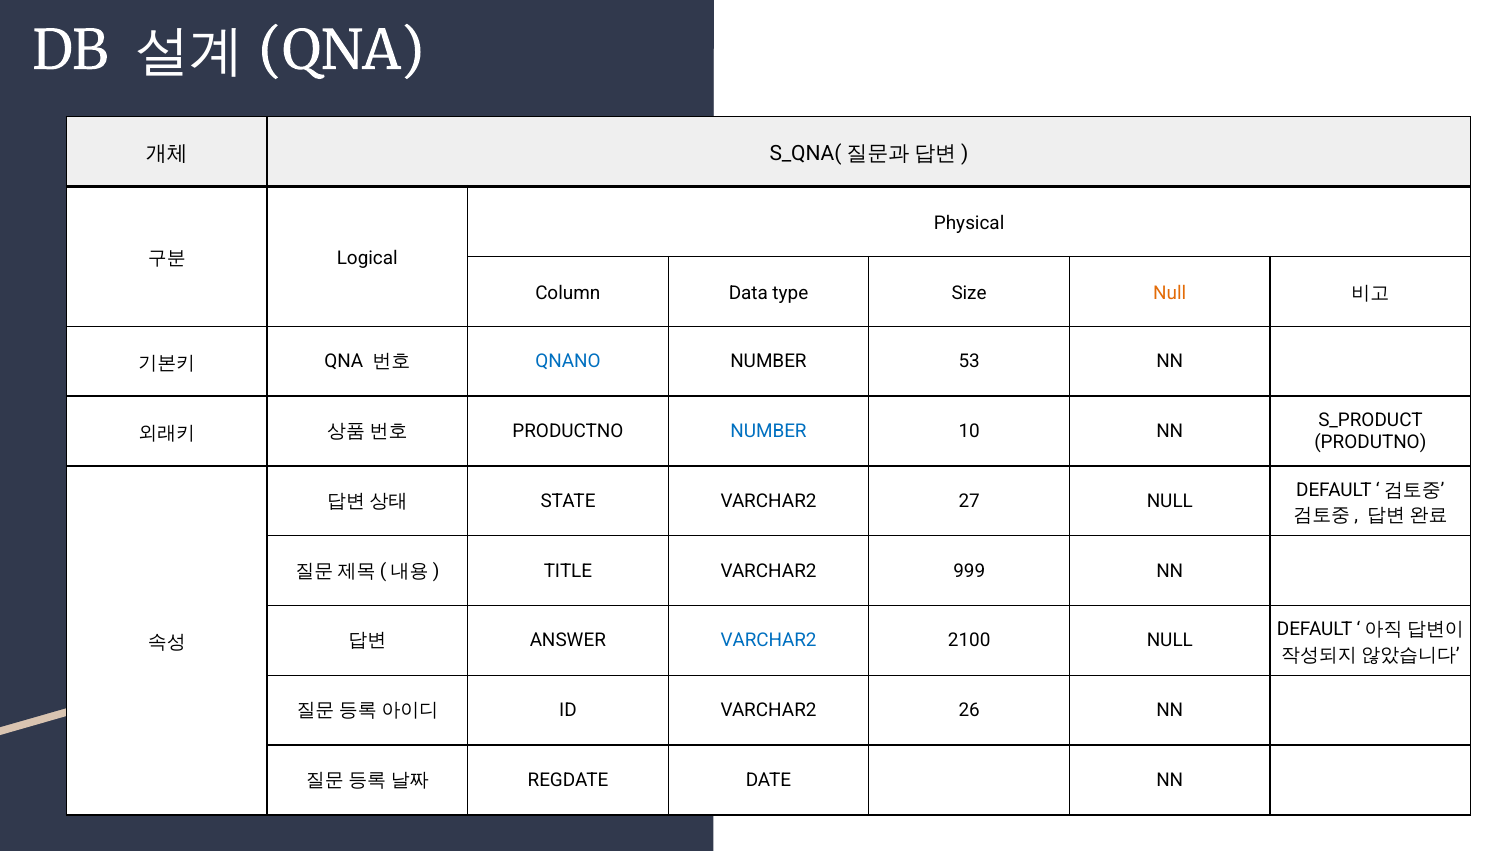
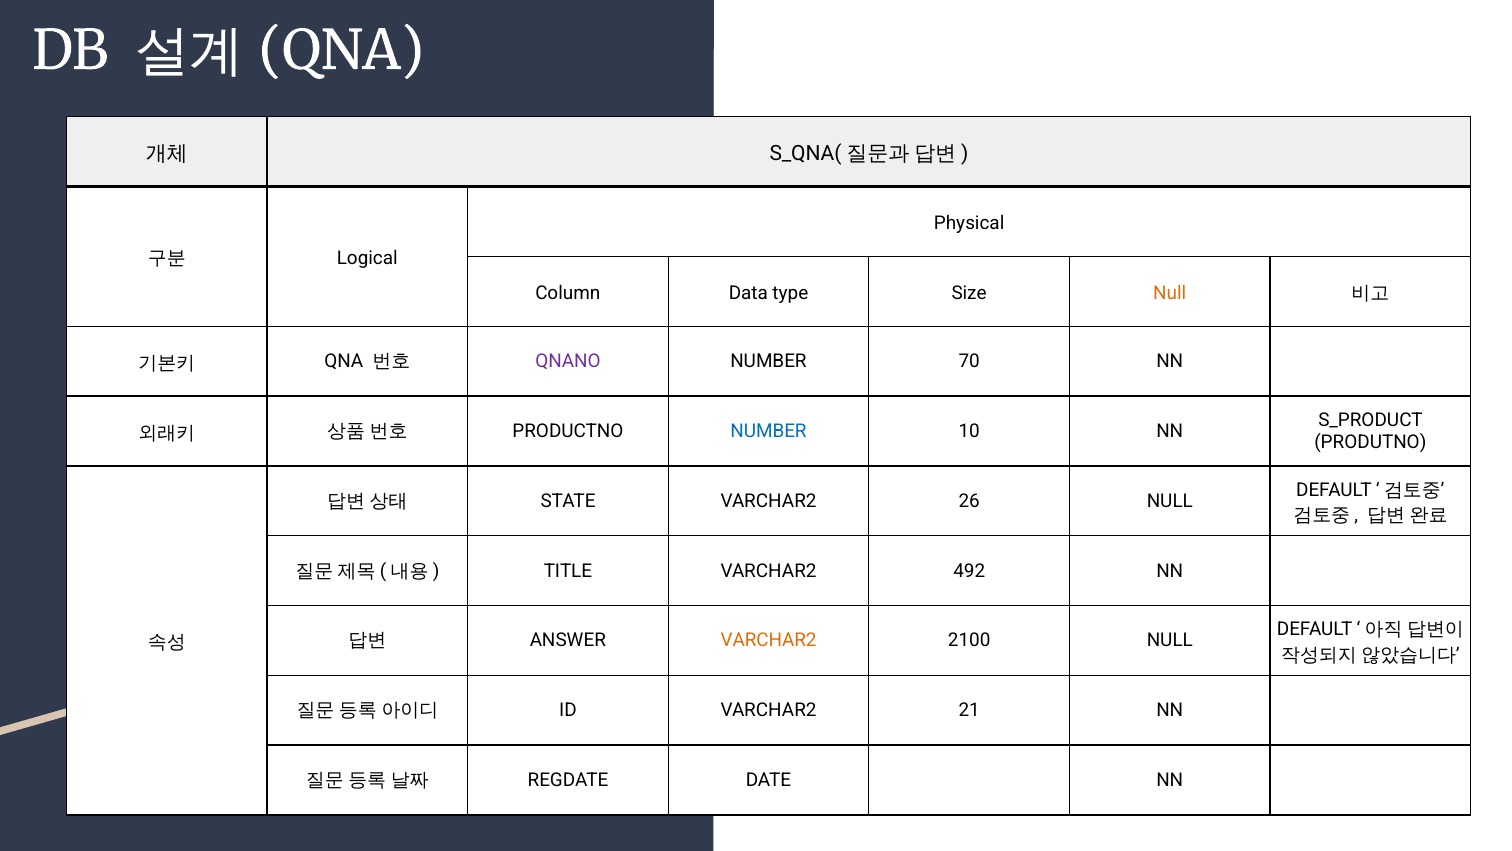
QNANO colour: blue -> purple
53: 53 -> 70
27: 27 -> 26
999: 999 -> 492
VARCHAR2 at (769, 640) colour: blue -> orange
26: 26 -> 21
